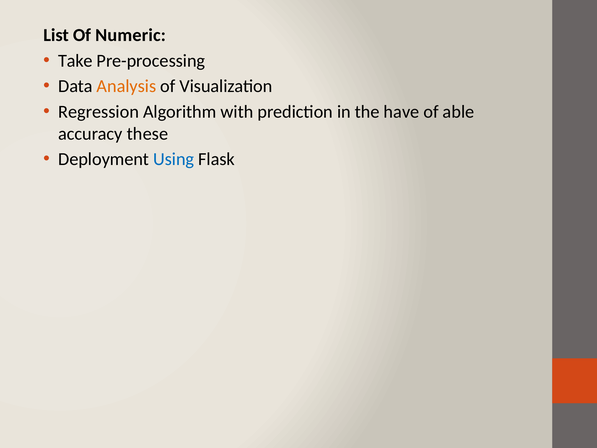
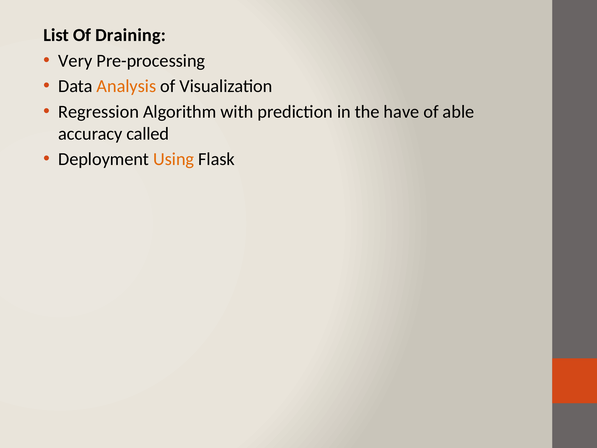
Numeric: Numeric -> Draining
Take: Take -> Very
these: these -> called
Using colour: blue -> orange
